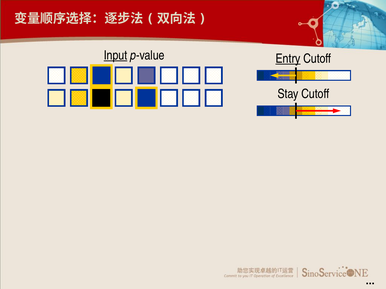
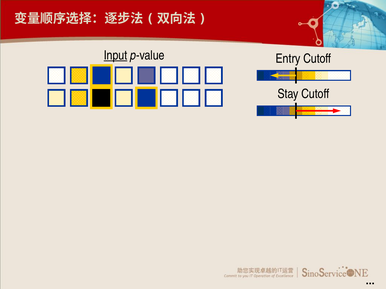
Entry underline: present -> none
